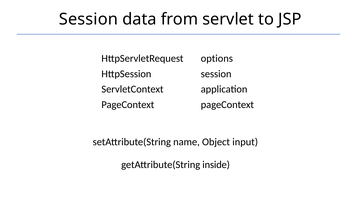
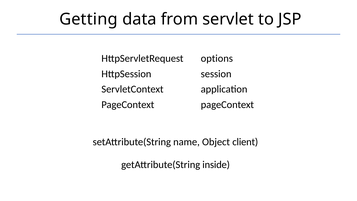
Session at (88, 19): Session -> Getting
input: input -> client
